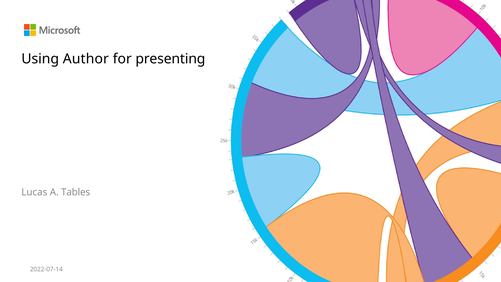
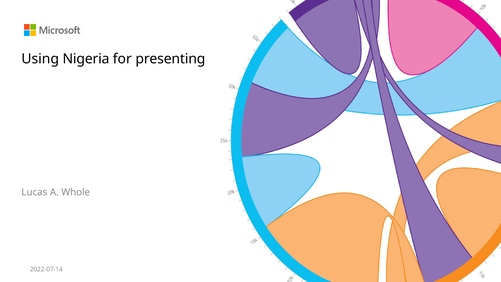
Author: Author -> Nigeria
Tables: Tables -> Whole
